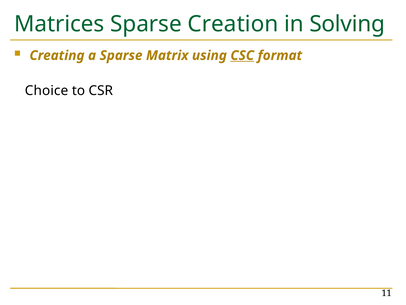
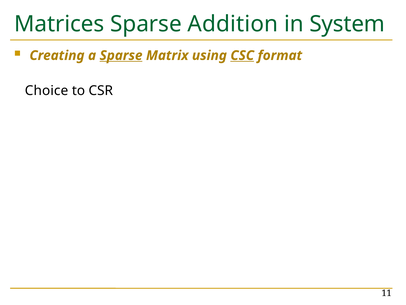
Creation: Creation -> Addition
Solving: Solving -> System
Sparse at (121, 55) underline: none -> present
